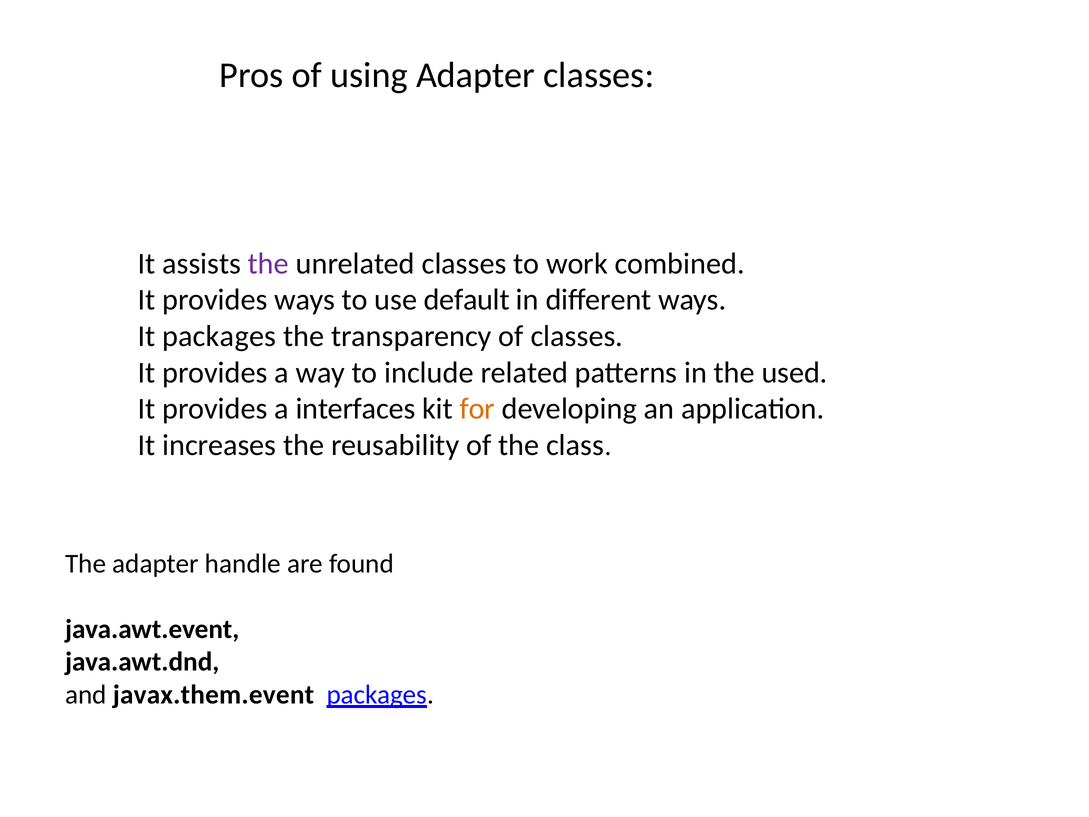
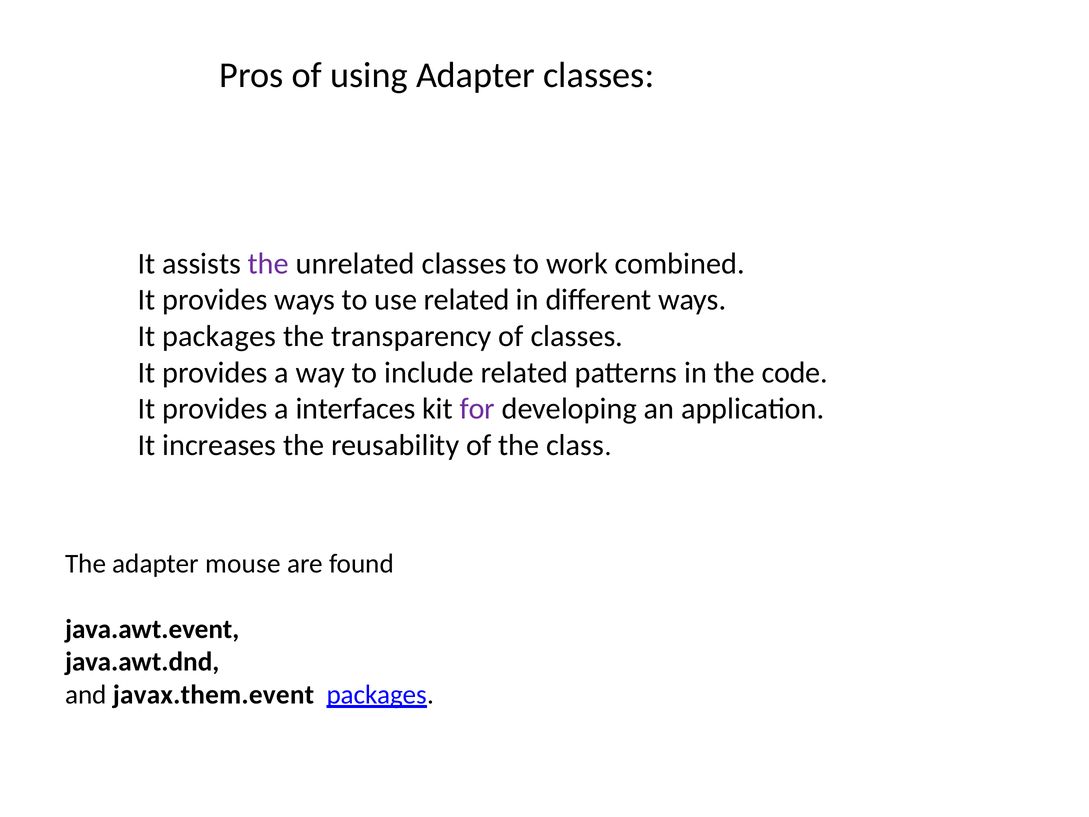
use default: default -> related
used: used -> code
for colour: orange -> purple
handle: handle -> mouse
